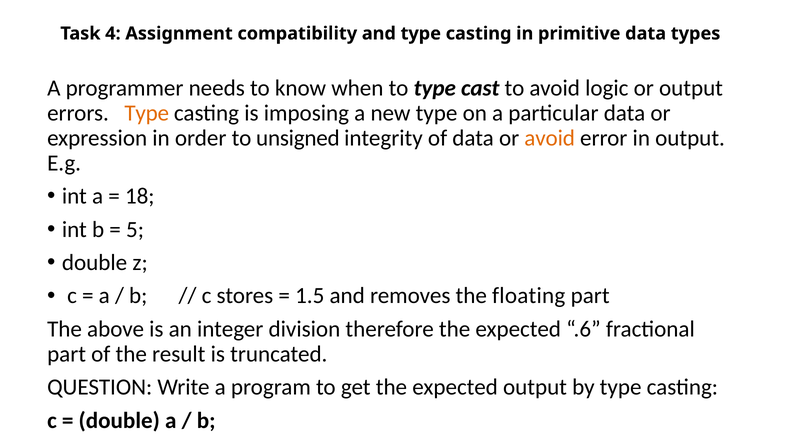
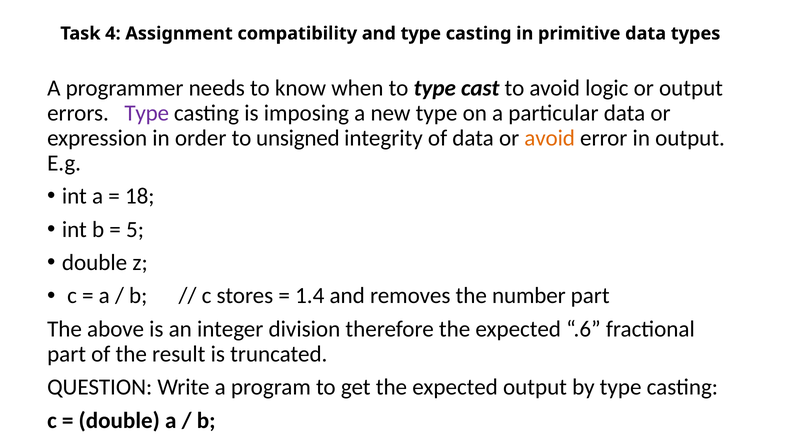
Type at (147, 113) colour: orange -> purple
1.5: 1.5 -> 1.4
floating: floating -> number
